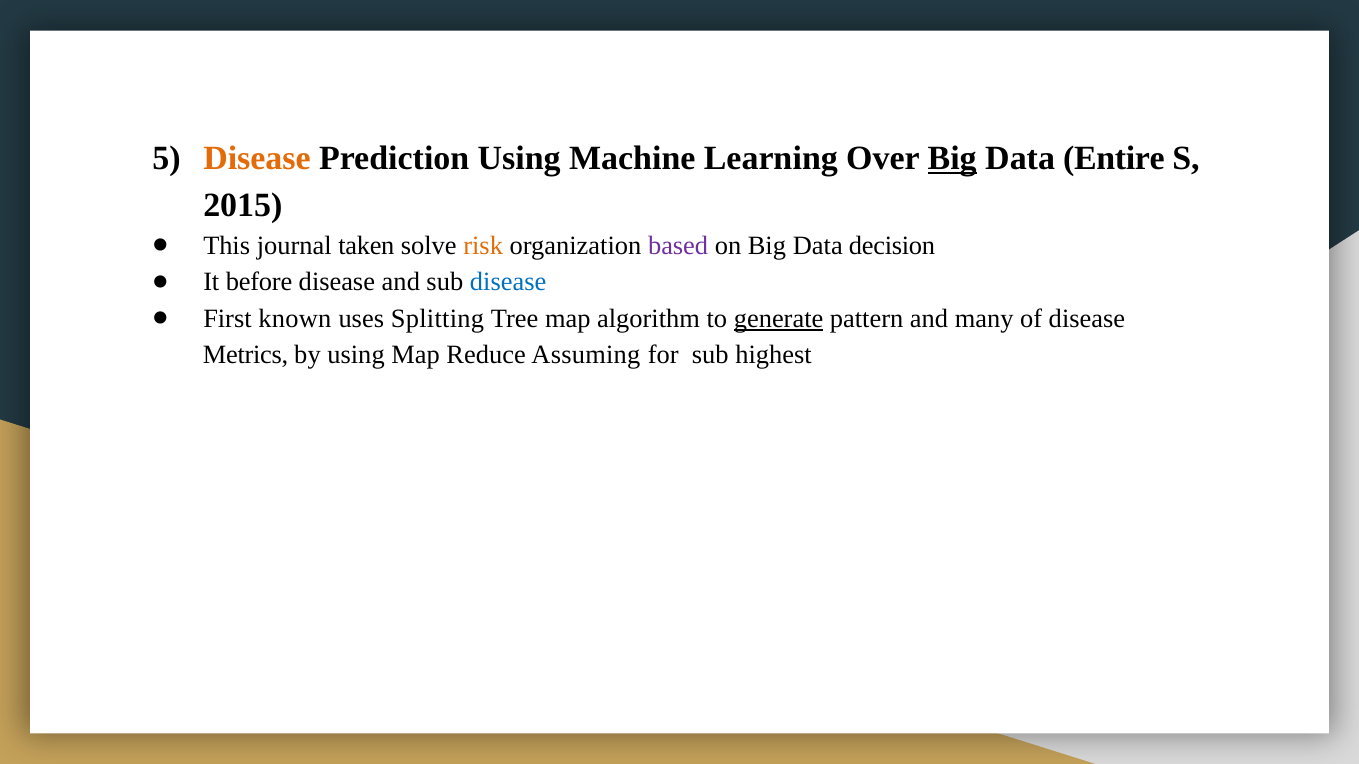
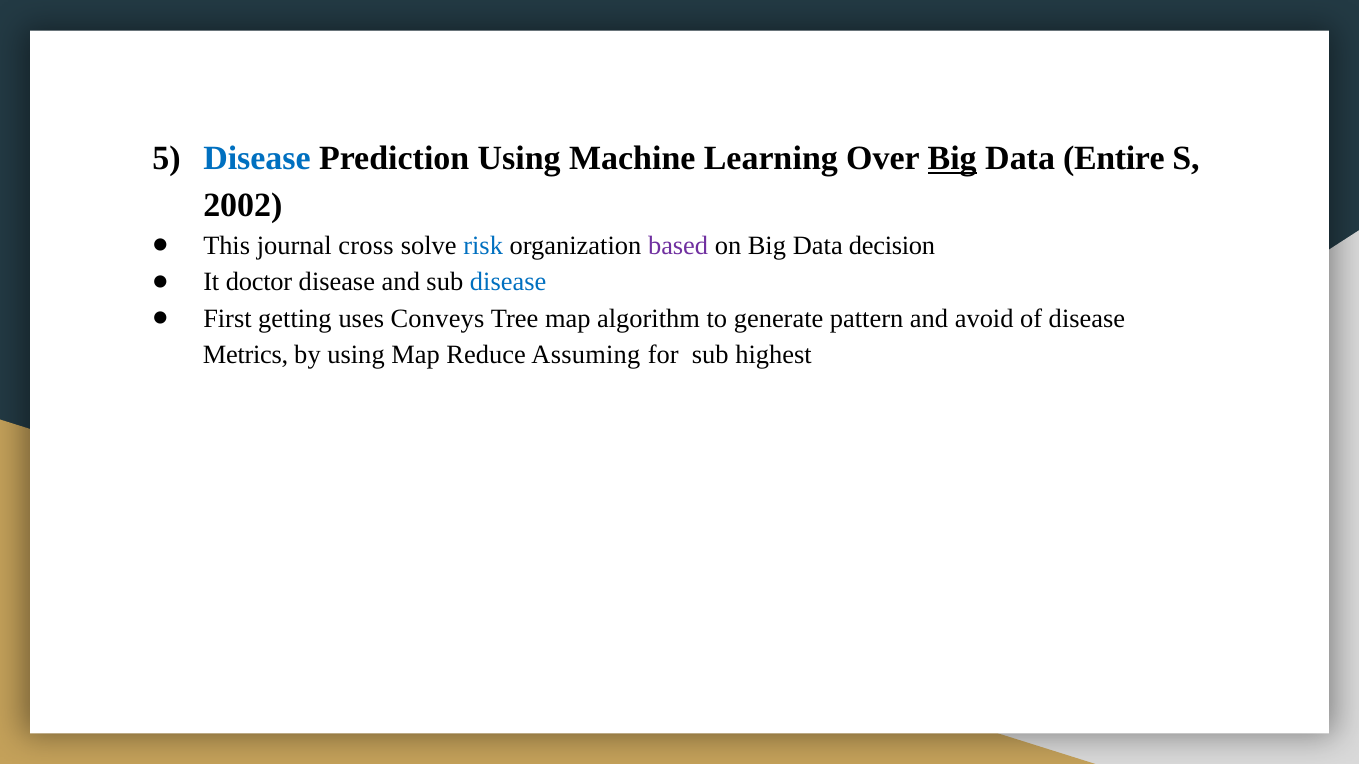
Disease at (257, 158) colour: orange -> blue
2015: 2015 -> 2002
taken: taken -> cross
risk colour: orange -> blue
before: before -> doctor
known: known -> getting
Splitting: Splitting -> Conveys
generate underline: present -> none
many: many -> avoid
